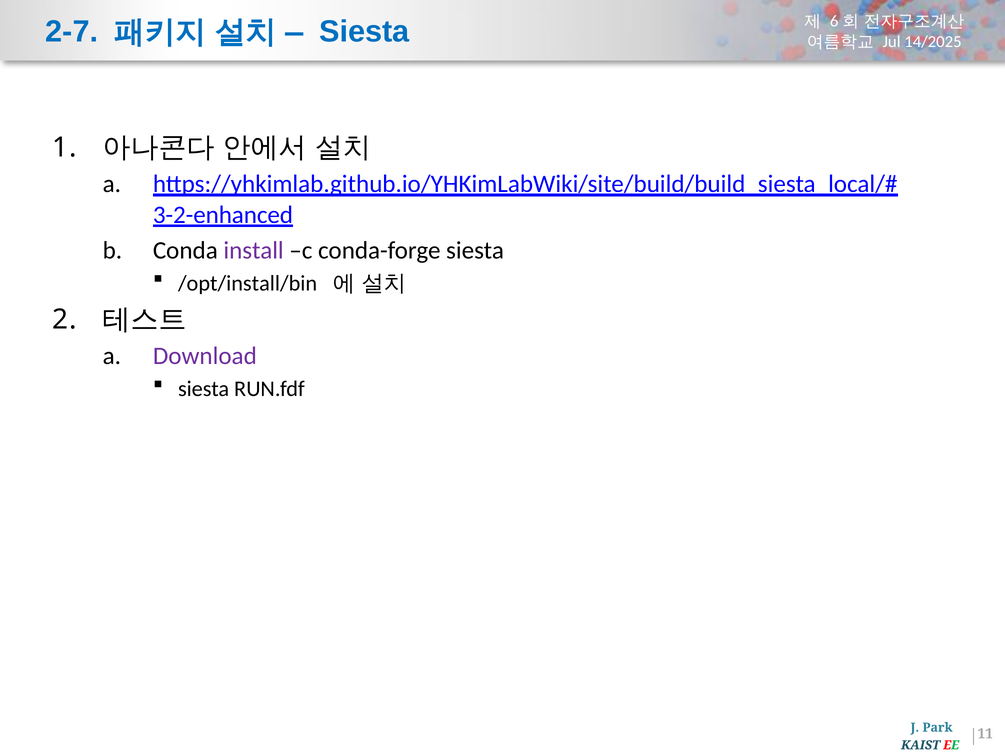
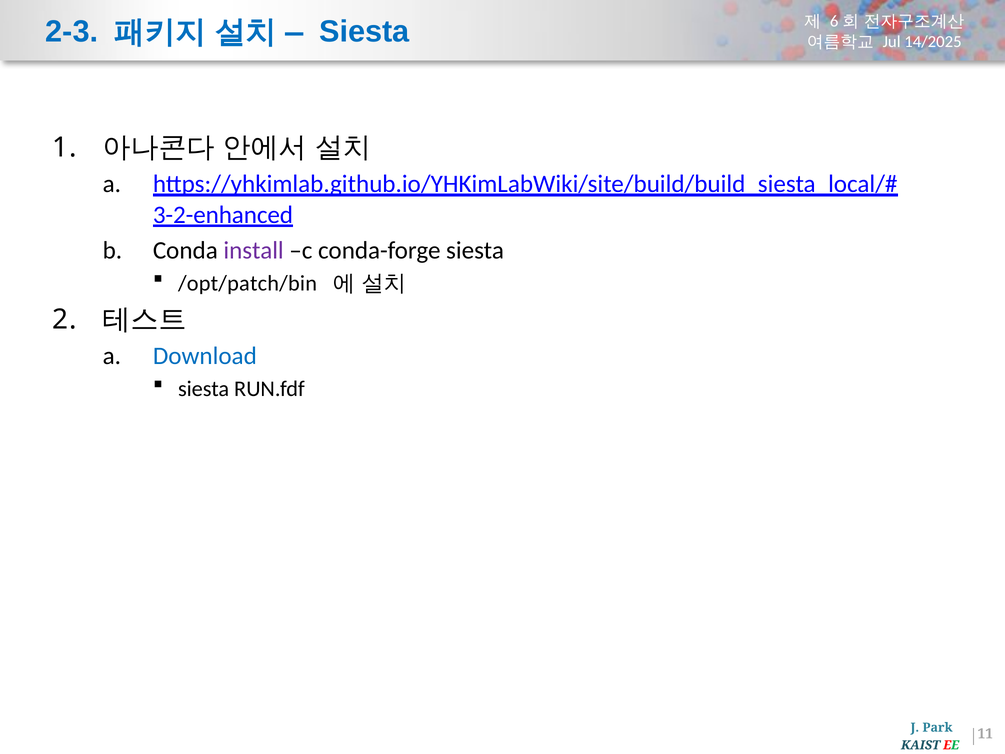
2-7: 2-7 -> 2-3
/opt/install/bin: /opt/install/bin -> /opt/patch/bin
Download colour: purple -> blue
